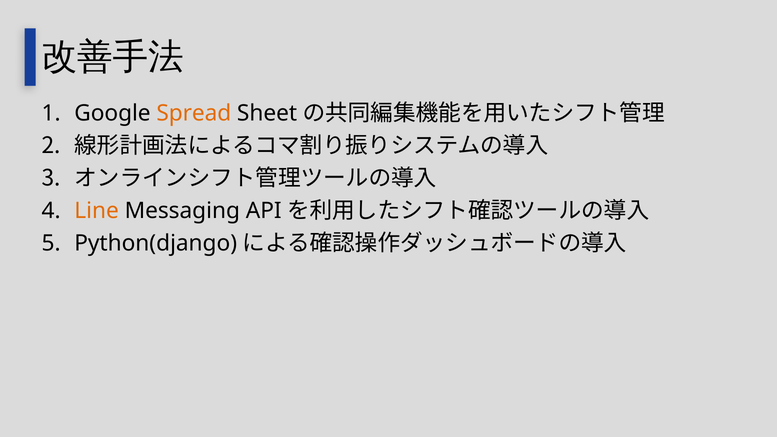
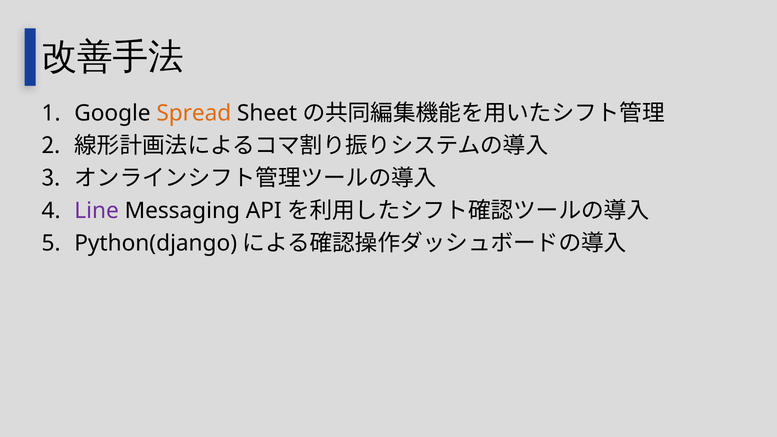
Line colour: orange -> purple
